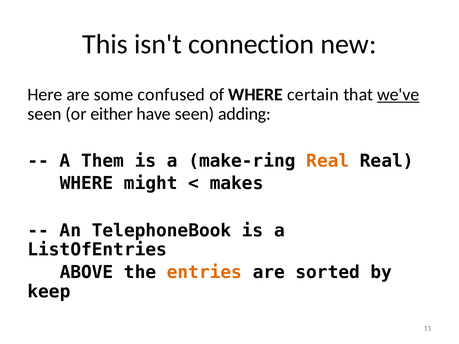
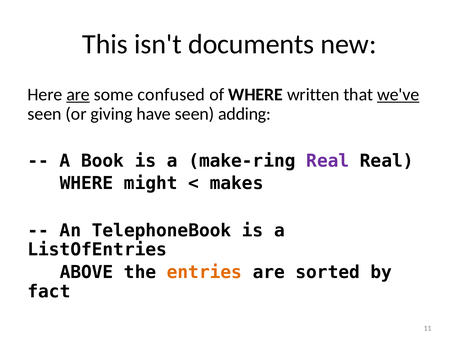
connection: connection -> documents
are at (78, 95) underline: none -> present
certain: certain -> written
either: either -> giving
Them: Them -> Book
Real at (328, 161) colour: orange -> purple
keep: keep -> fact
